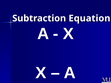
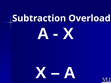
Equation: Equation -> Overload
